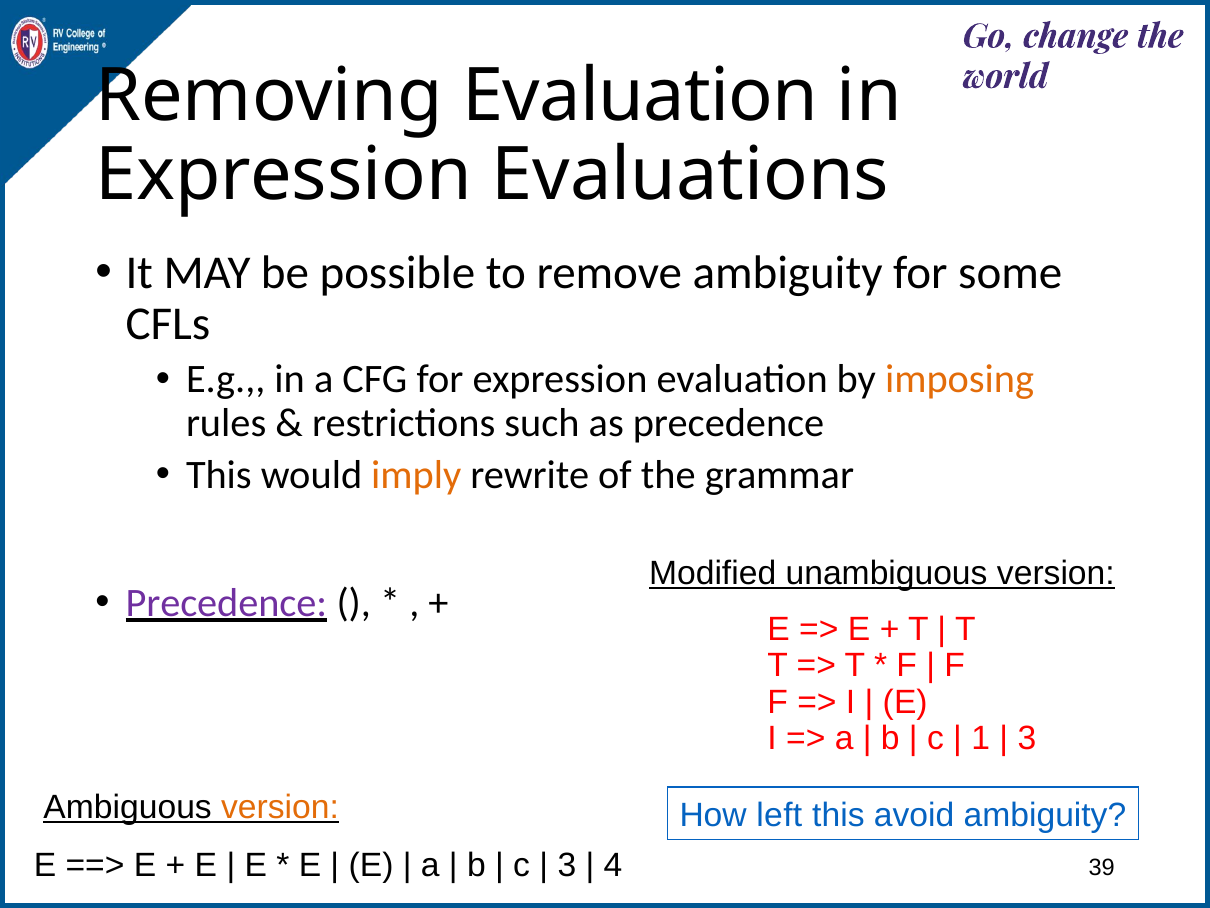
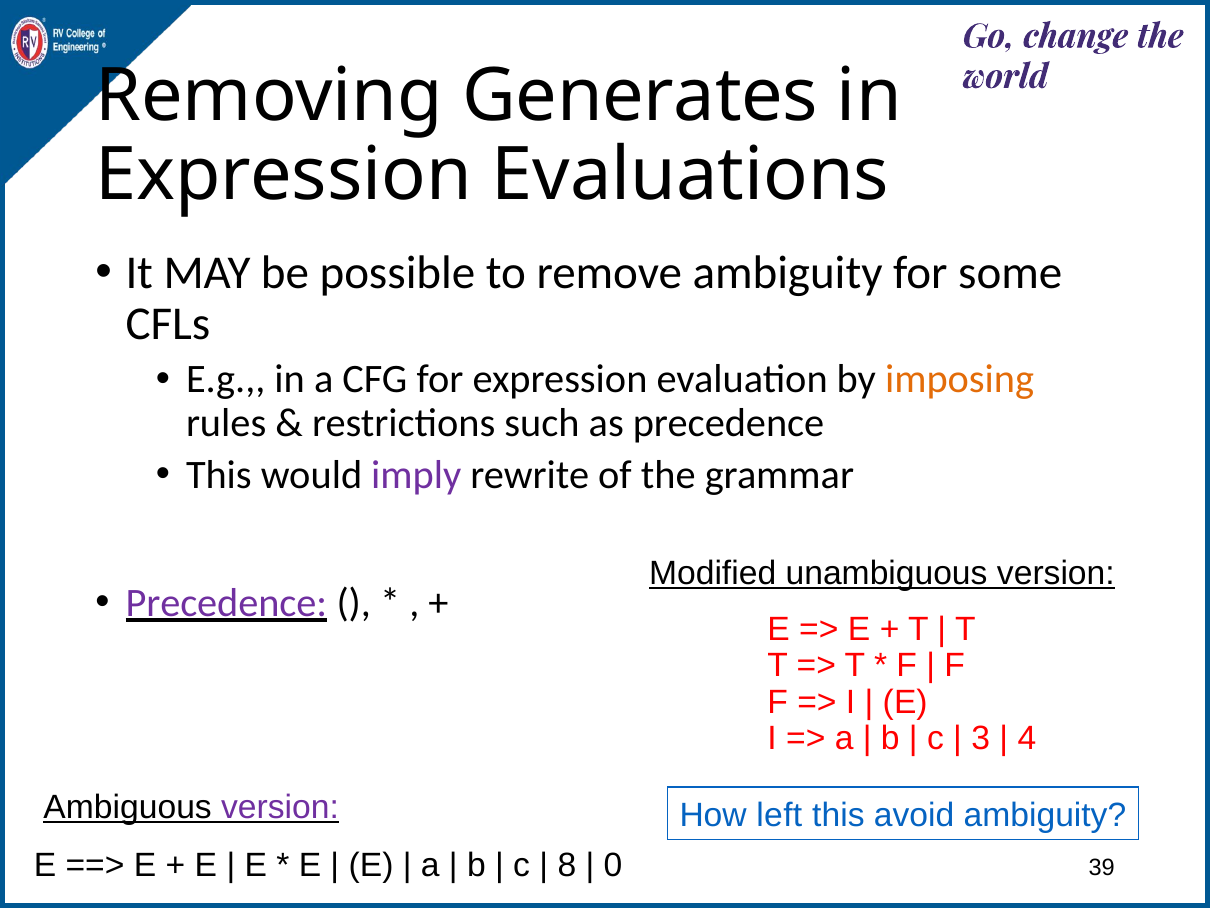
Removing Evaluation: Evaluation -> Generates
imply colour: orange -> purple
1: 1 -> 3
3 at (1027, 738): 3 -> 4
version at (280, 807) colour: orange -> purple
3 at (567, 865): 3 -> 8
4: 4 -> 0
